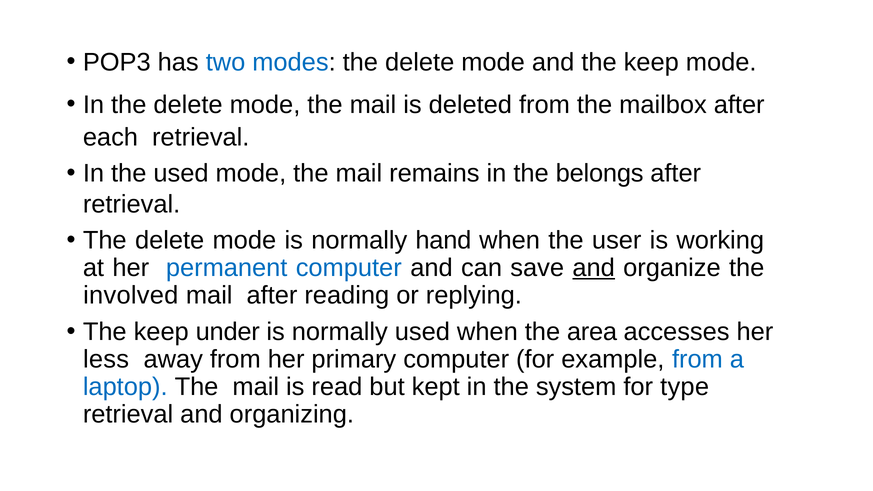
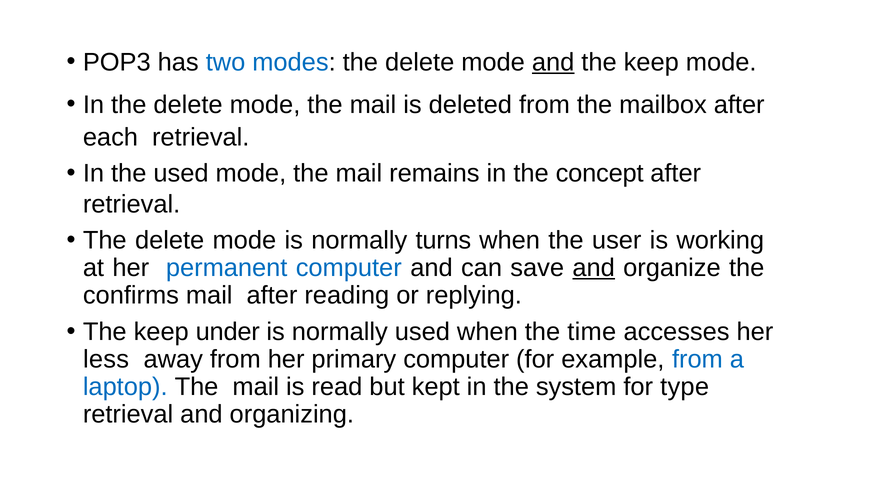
and at (553, 62) underline: none -> present
belongs: belongs -> concept
hand: hand -> turns
involved: involved -> confirms
area: area -> time
